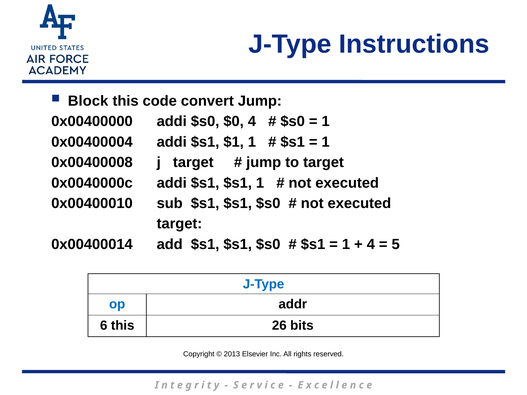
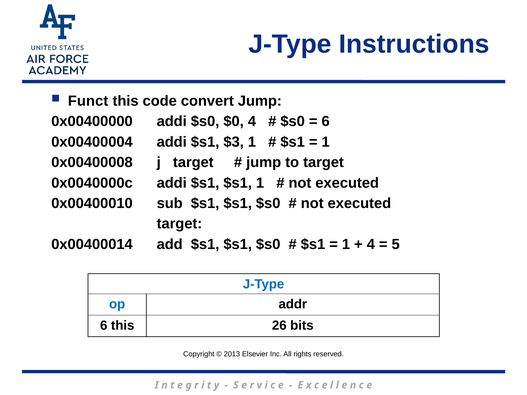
Block: Block -> Funct
1 at (326, 121): 1 -> 6
$1: $1 -> $3
